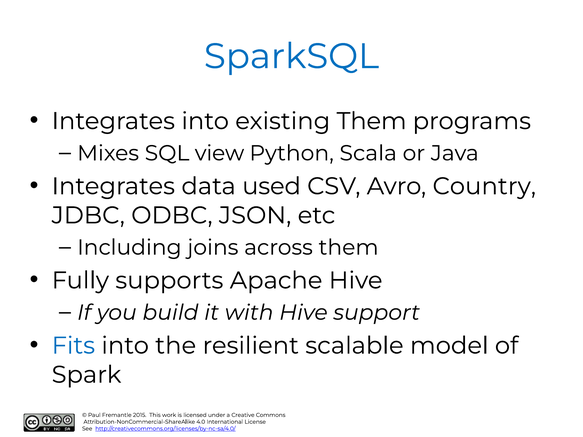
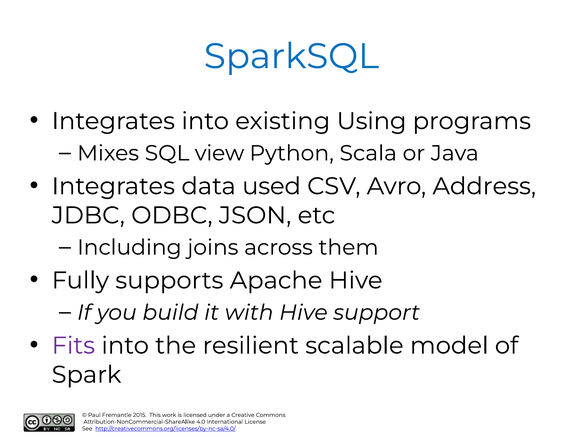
existing Them: Them -> Using
Country: Country -> Address
Fits colour: blue -> purple
